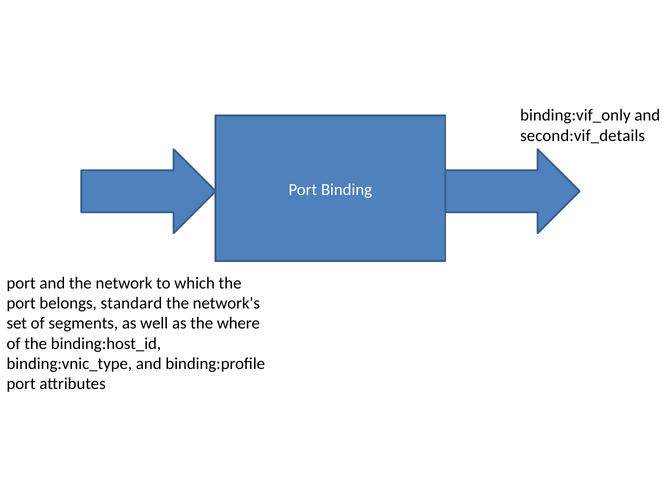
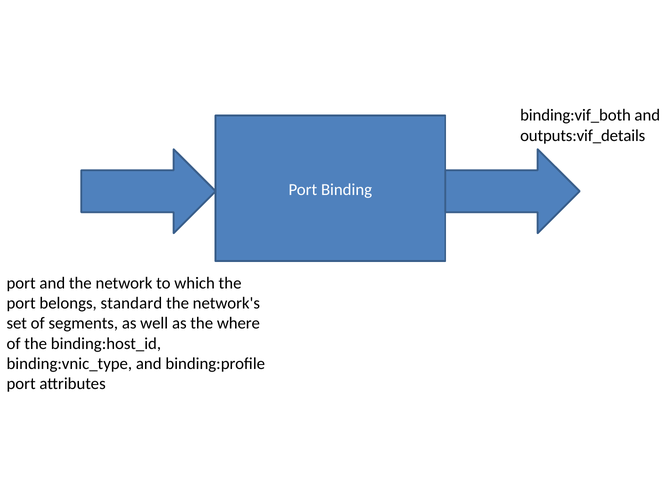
binding:vif_only: binding:vif_only -> binding:vif_both
second:vif_details: second:vif_details -> outputs:vif_details
